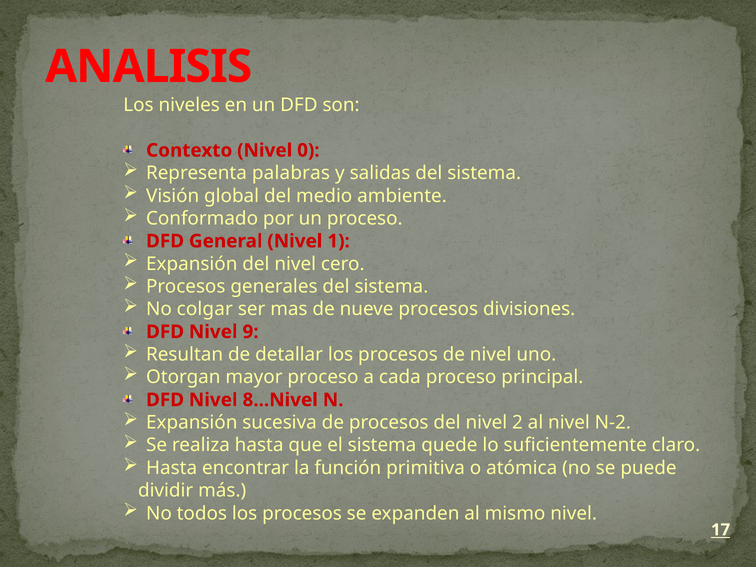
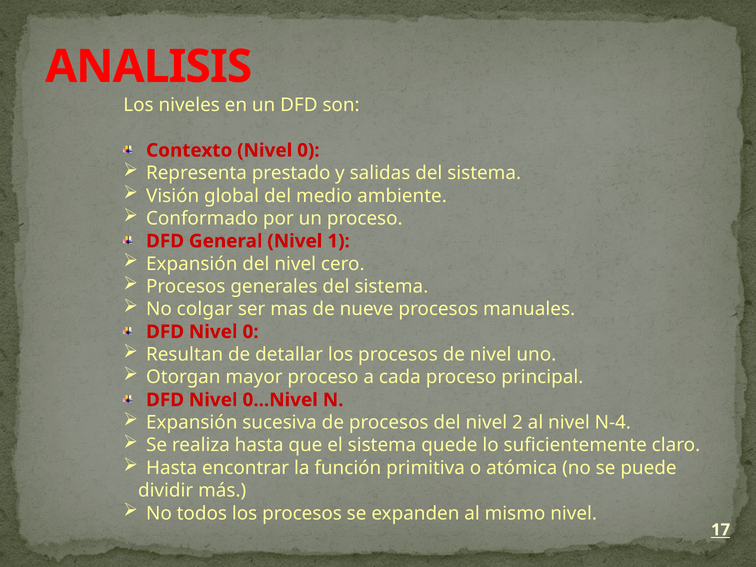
palabras: palabras -> prestado
divisiones: divisiones -> manuales
DFD Nivel 9: 9 -> 0
8...Nivel: 8...Nivel -> 0...Nivel
N-2: N-2 -> N-4
